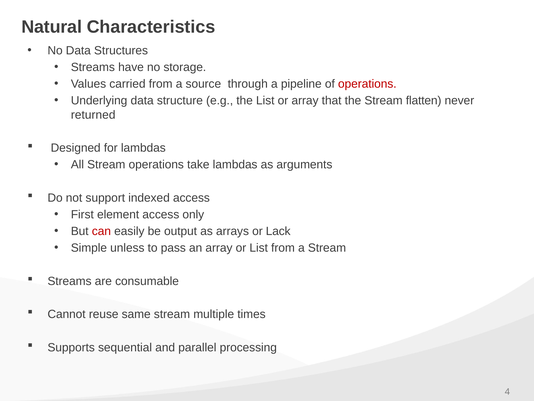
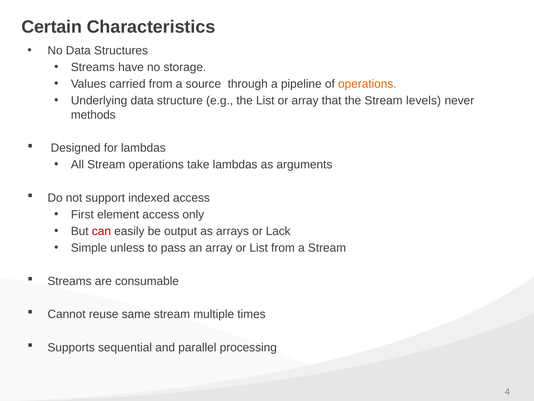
Natural: Natural -> Certain
operations at (367, 84) colour: red -> orange
flatten: flatten -> levels
returned: returned -> methods
